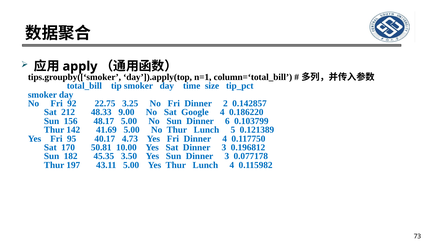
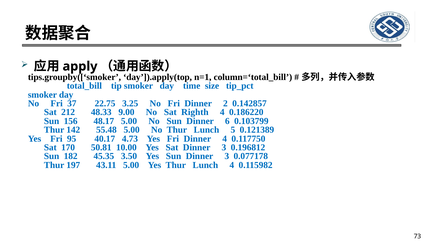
92: 92 -> 37
Google: Google -> Righth
41.69: 41.69 -> 55.48
